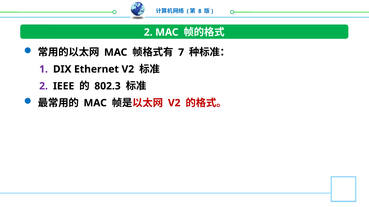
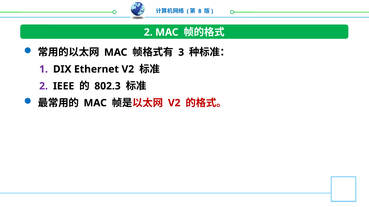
7: 7 -> 3
